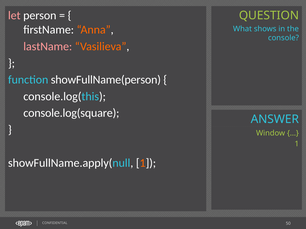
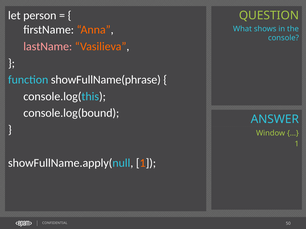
let colour: pink -> white
showFullName(person: showFullName(person -> showFullName(phrase
console.log(square: console.log(square -> console.log(bound
